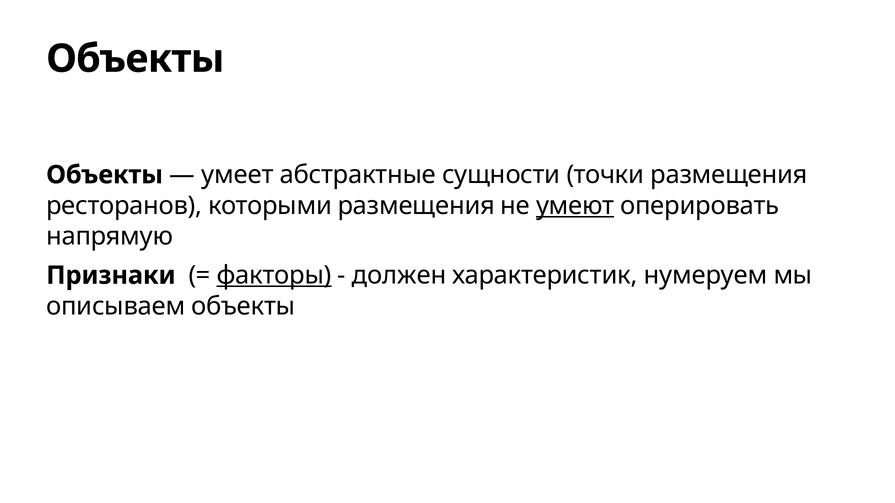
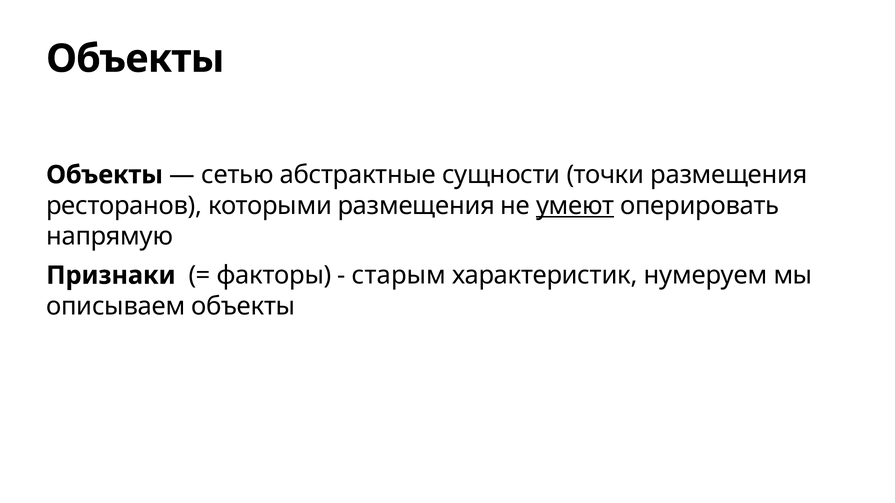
умеет: умеет -> сетью
факторы underline: present -> none
должен: должен -> старым
